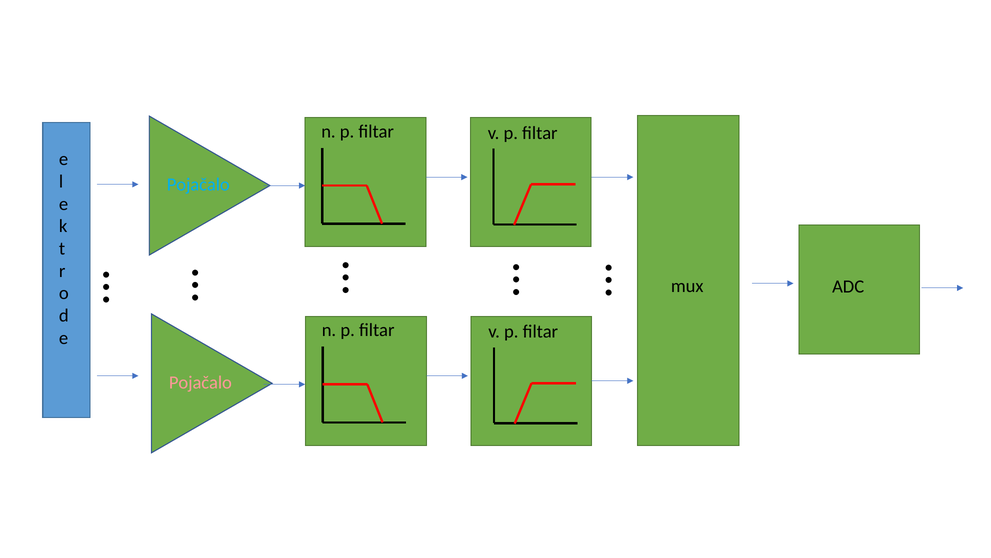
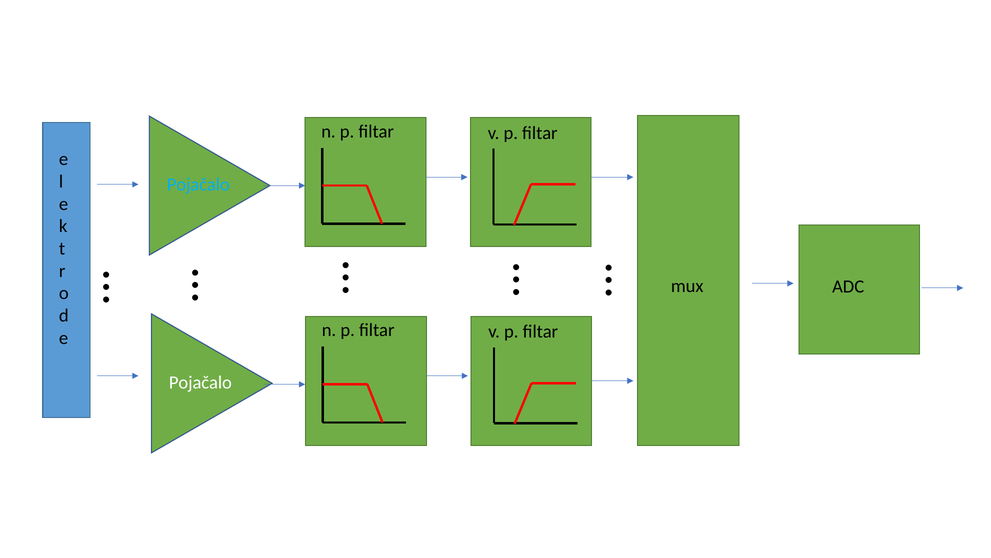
Pojačalo at (200, 382) colour: pink -> white
